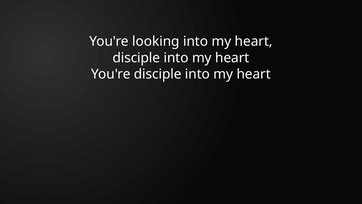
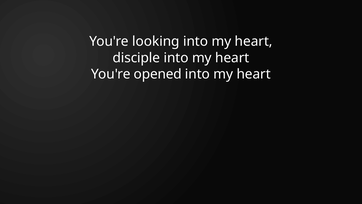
You're disciple: disciple -> opened
